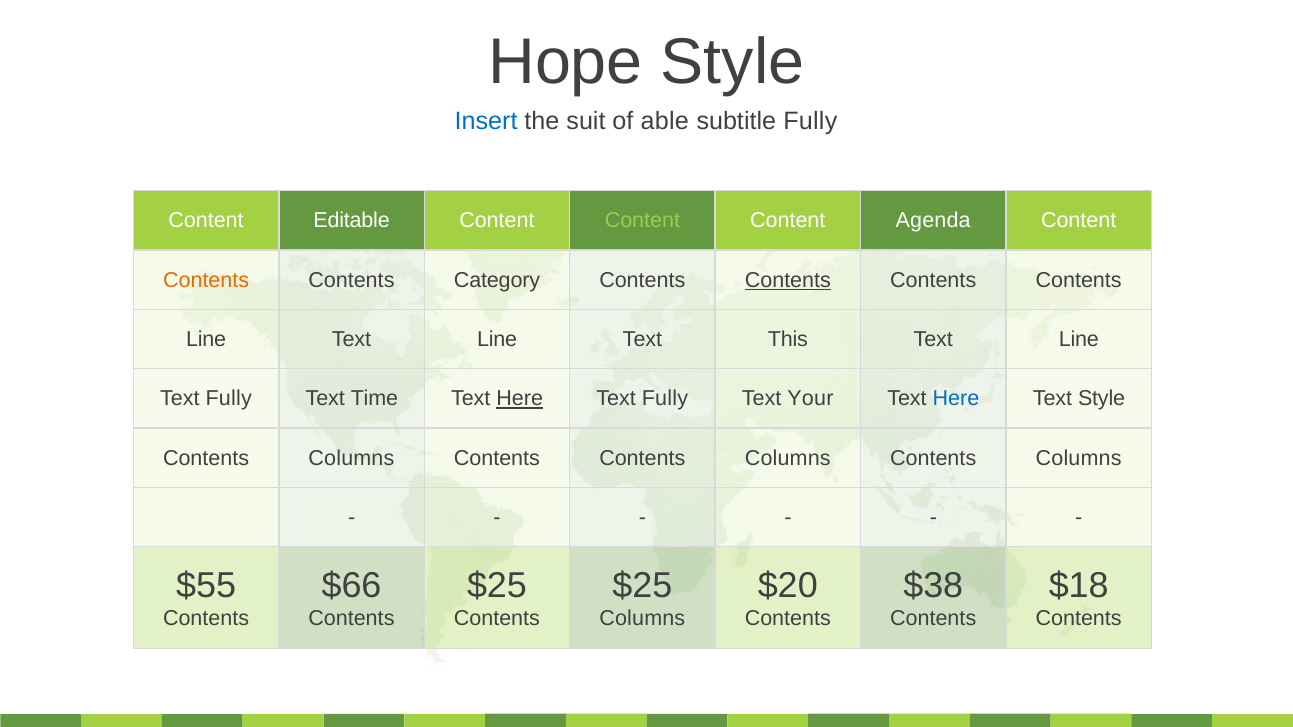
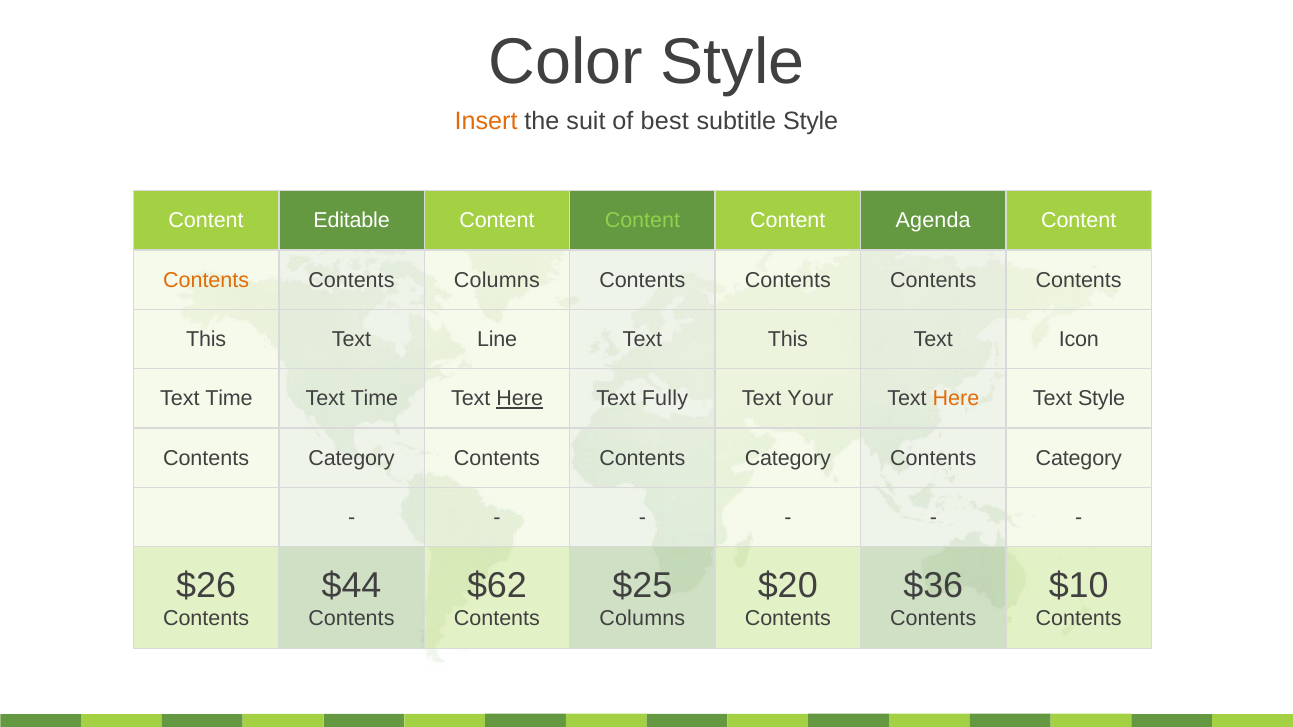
Hope: Hope -> Color
Insert colour: blue -> orange
able: able -> best
subtitle Fully: Fully -> Style
Contents Category: Category -> Columns
Contents at (788, 280) underline: present -> none
Line at (206, 340): Line -> This
Line at (1079, 340): Line -> Icon
Fully at (229, 399): Fully -> Time
Here at (956, 399) colour: blue -> orange
Columns at (351, 458): Columns -> Category
Contents Contents Columns: Columns -> Category
Columns at (1079, 458): Columns -> Category
$55: $55 -> $26
$66: $66 -> $44
$25 at (497, 586): $25 -> $62
$38: $38 -> $36
$18: $18 -> $10
